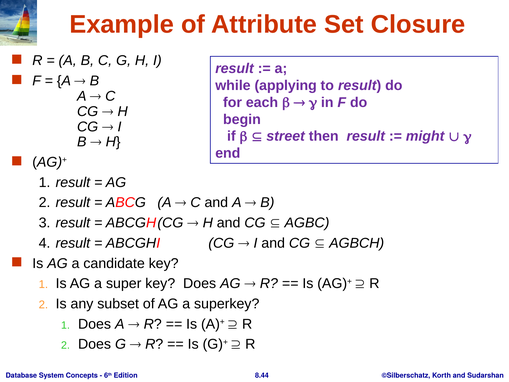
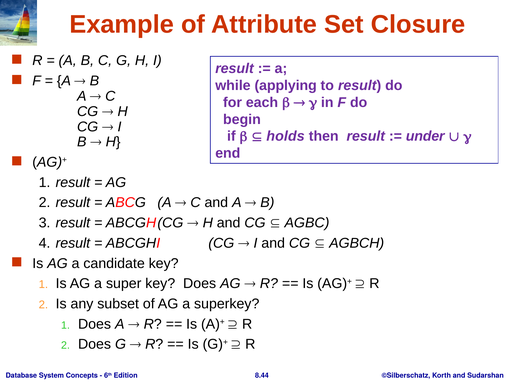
street: street -> holds
might: might -> under
